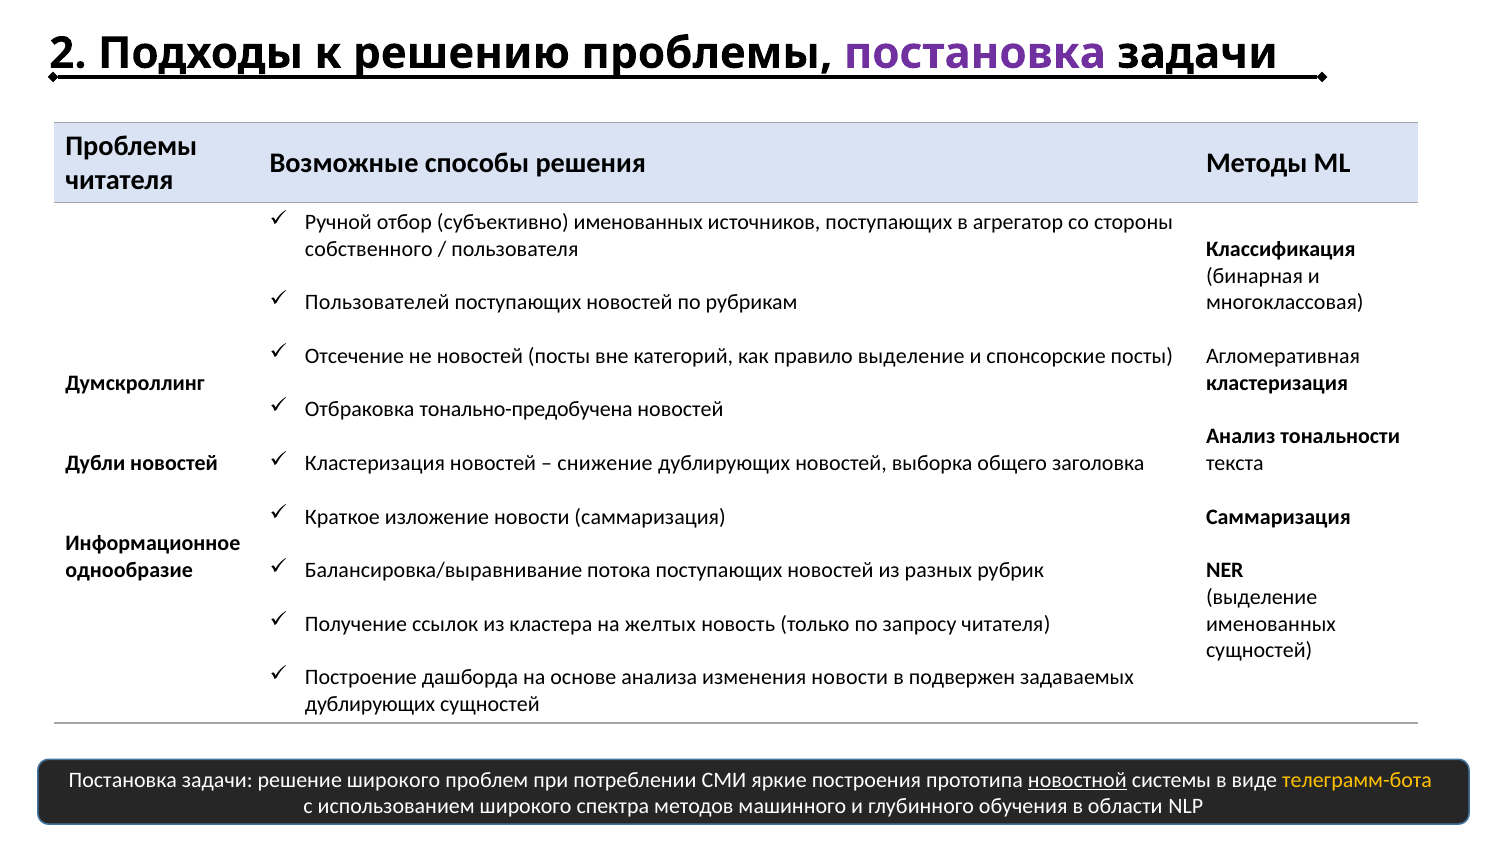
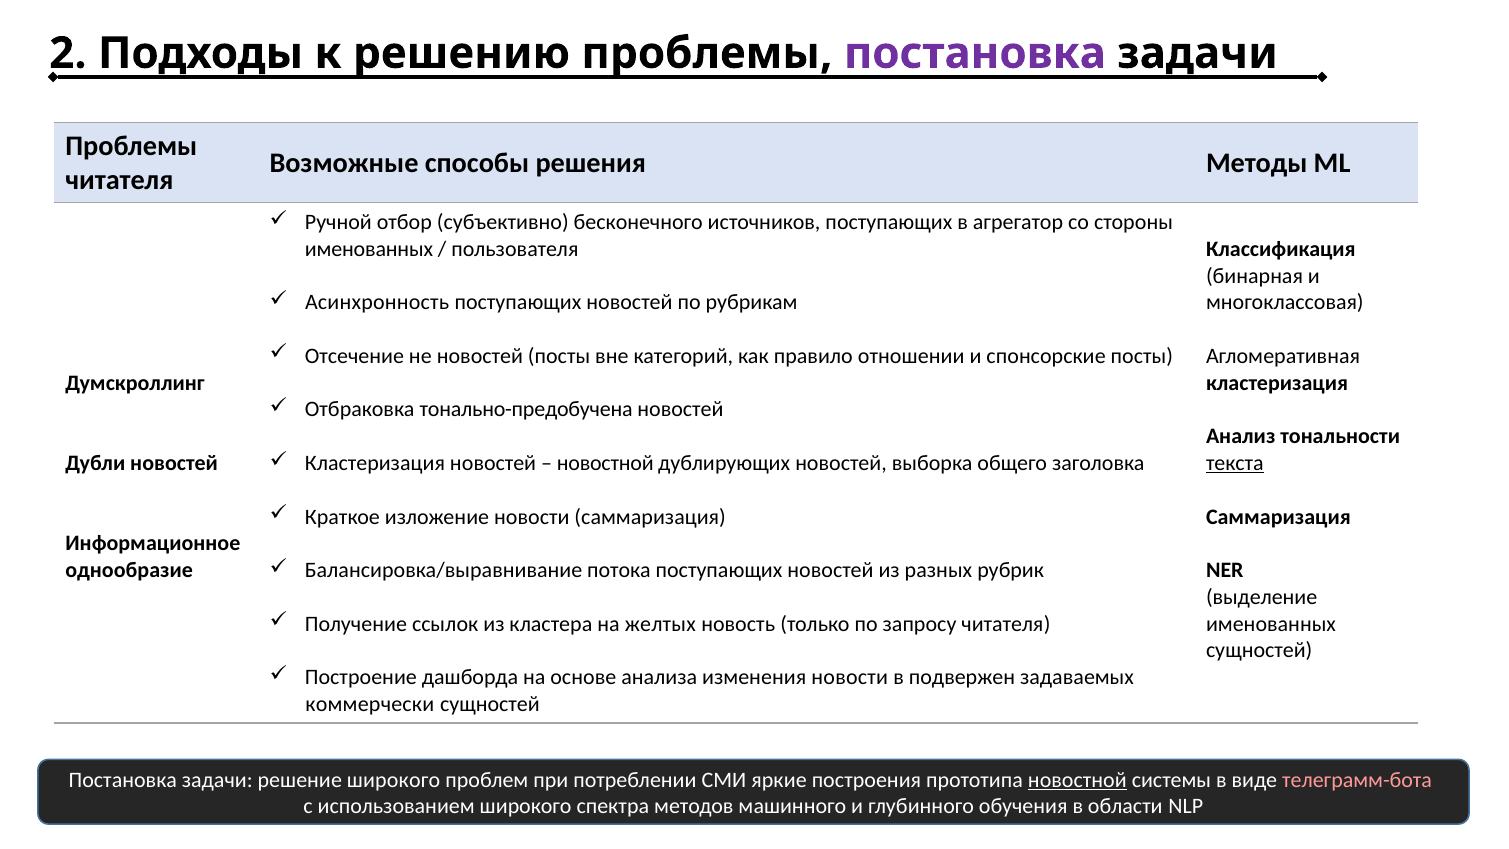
субъективно именованных: именованных -> бесконечного
собственного at (369, 249): собственного -> именованных
Пользователей: Пользователей -> Асинхронность
правило выделение: выделение -> отношении
cнижение at (605, 463): cнижение -> новостной
текста underline: none -> present
дублирующих at (370, 704): дублирующих -> коммерчески
телеграмм-бота colour: yellow -> pink
